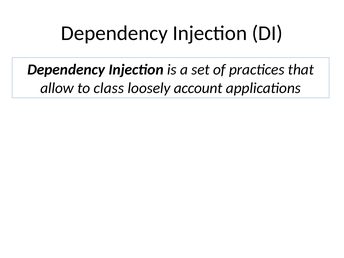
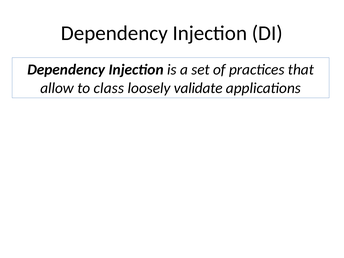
account: account -> validate
